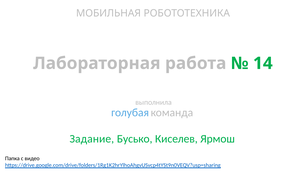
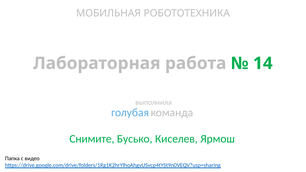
Задание: Задание -> Снимите
